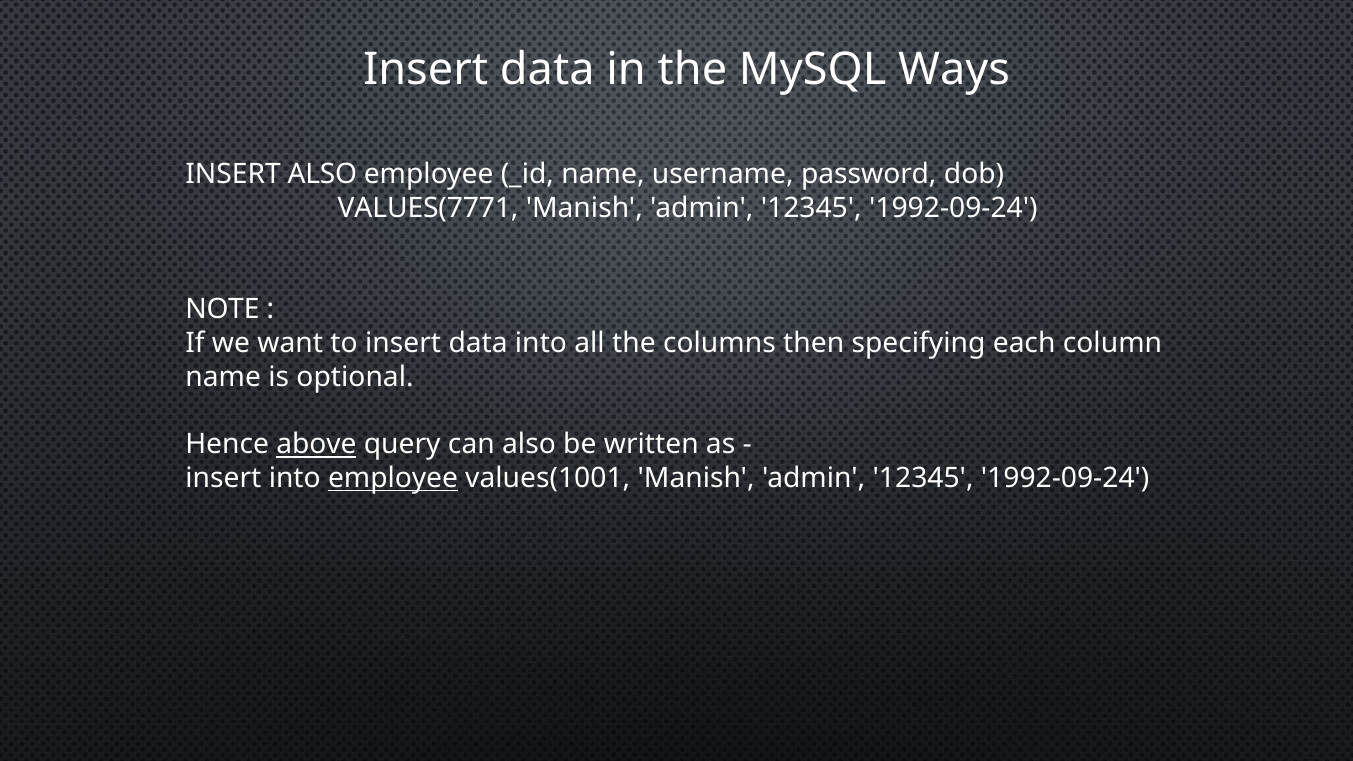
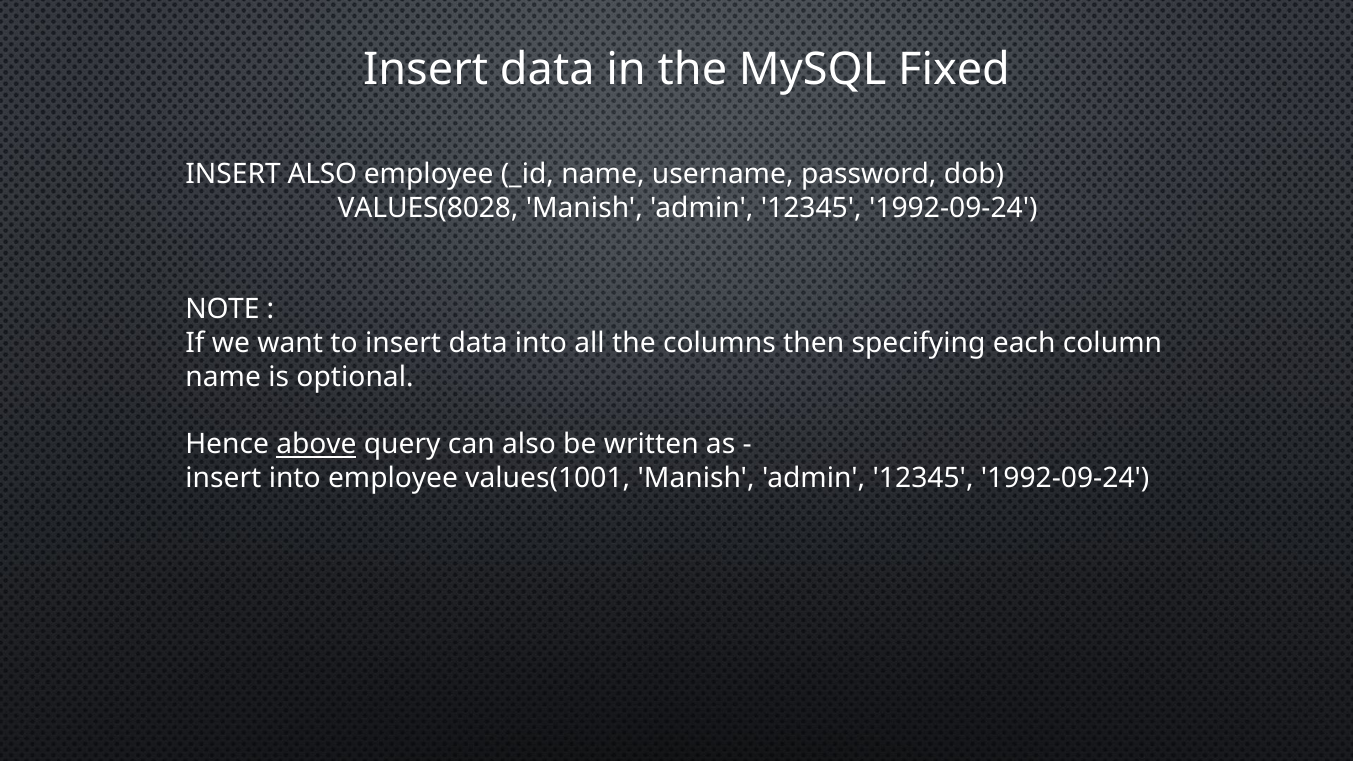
Ways: Ways -> Fixed
VALUES(7771: VALUES(7771 -> VALUES(8028
employee at (393, 478) underline: present -> none
